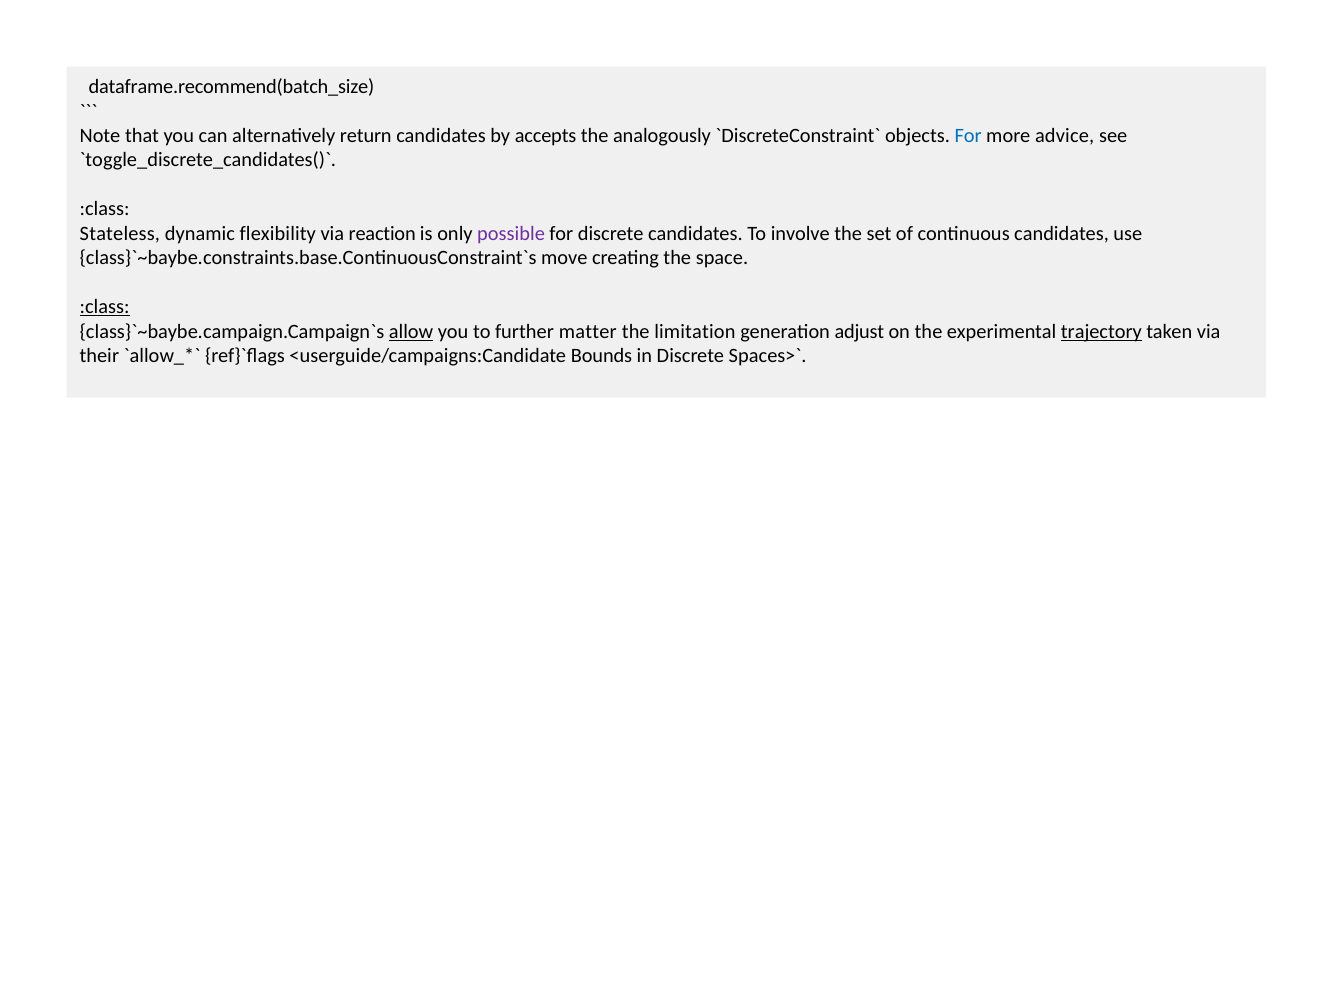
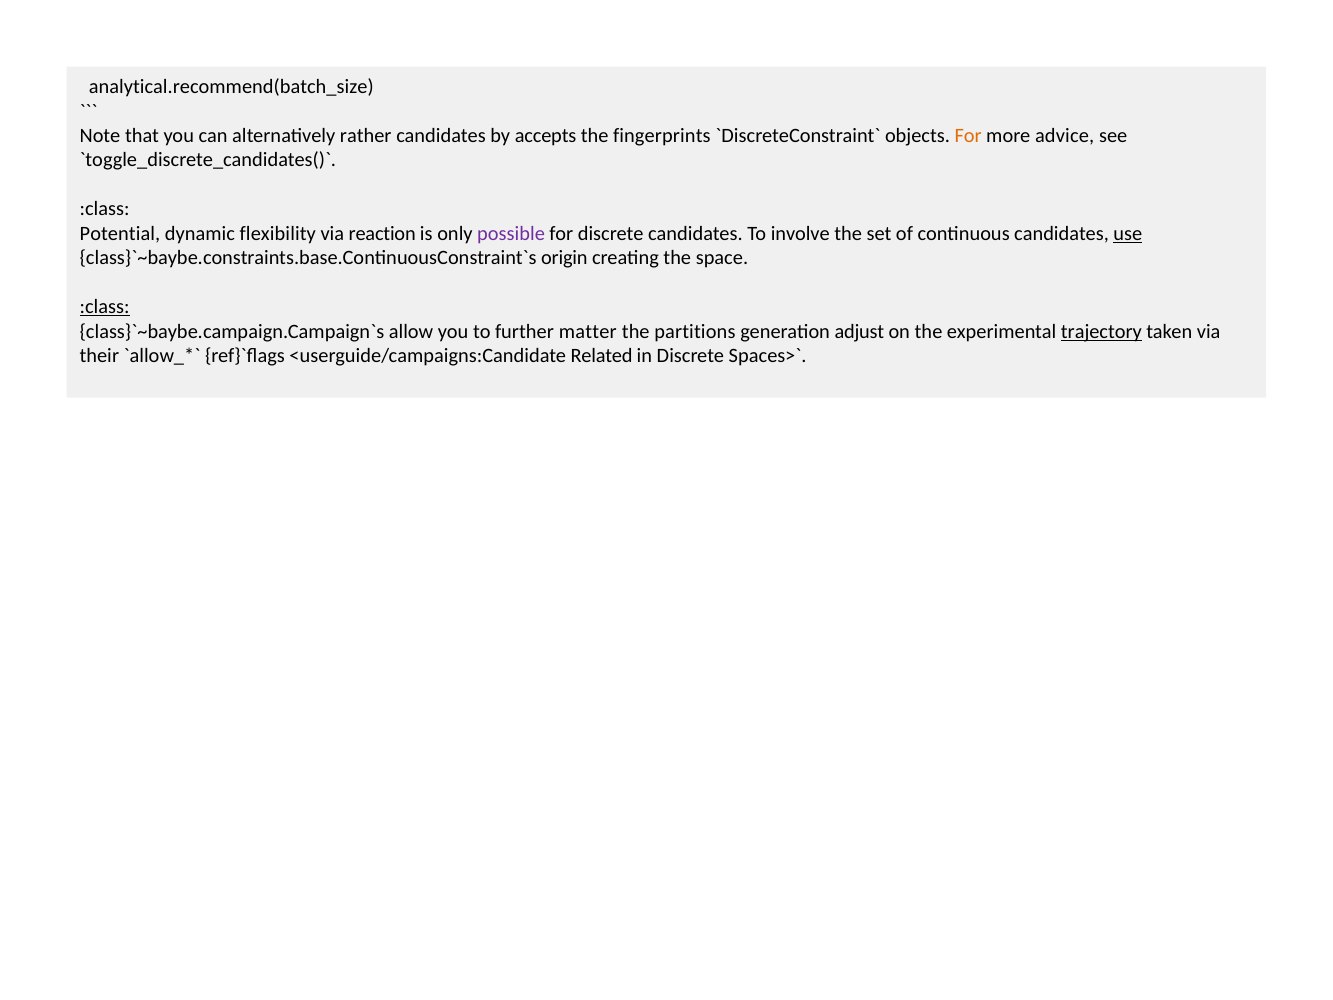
dataframe.recommend(batch_size: dataframe.recommend(batch_size -> analytical.recommend(batch_size
return: return -> rather
analogously: analogously -> fingerprints
For at (968, 136) colour: blue -> orange
Stateless: Stateless -> Potential
use underline: none -> present
move: move -> origin
allow underline: present -> none
limitation: limitation -> partitions
Bounds: Bounds -> Related
